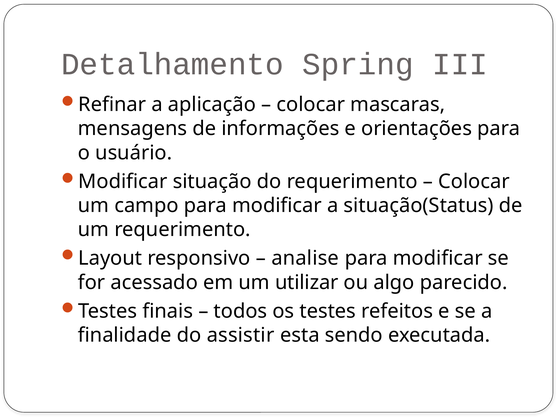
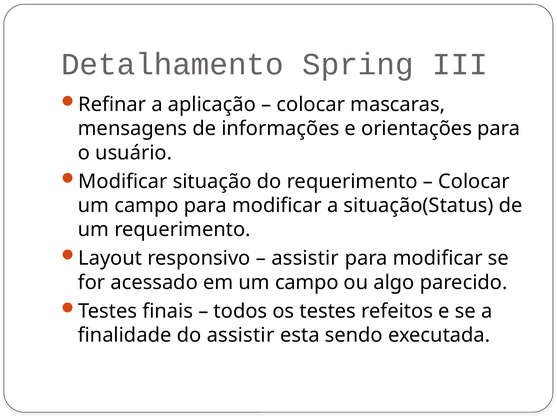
analise at (305, 258): analise -> assistir
em um utilizar: utilizar -> campo
